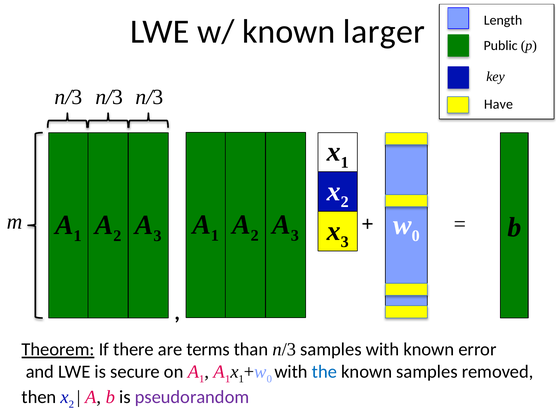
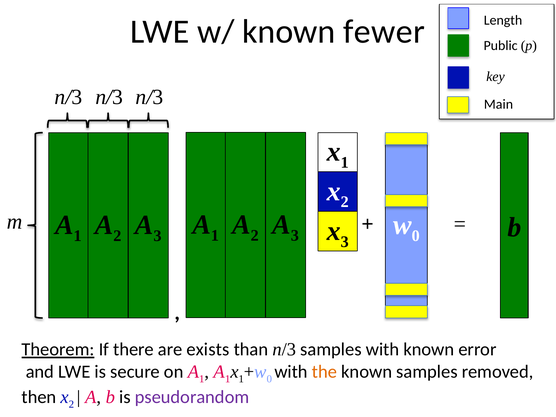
larger: larger -> fewer
Have: Have -> Main
terms: terms -> exists
the colour: blue -> orange
